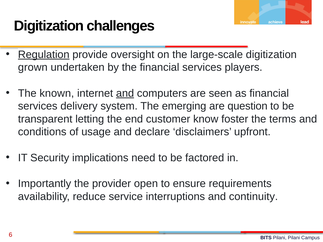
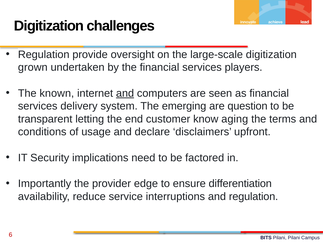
Regulation at (44, 55) underline: present -> none
foster: foster -> aging
open: open -> edge
requirements: requirements -> differentiation
and continuity: continuity -> regulation
